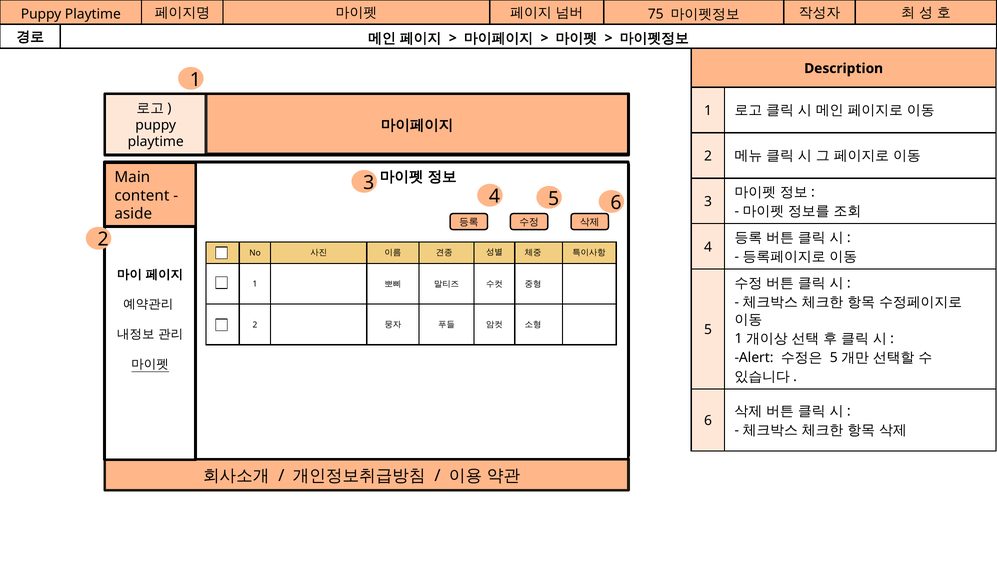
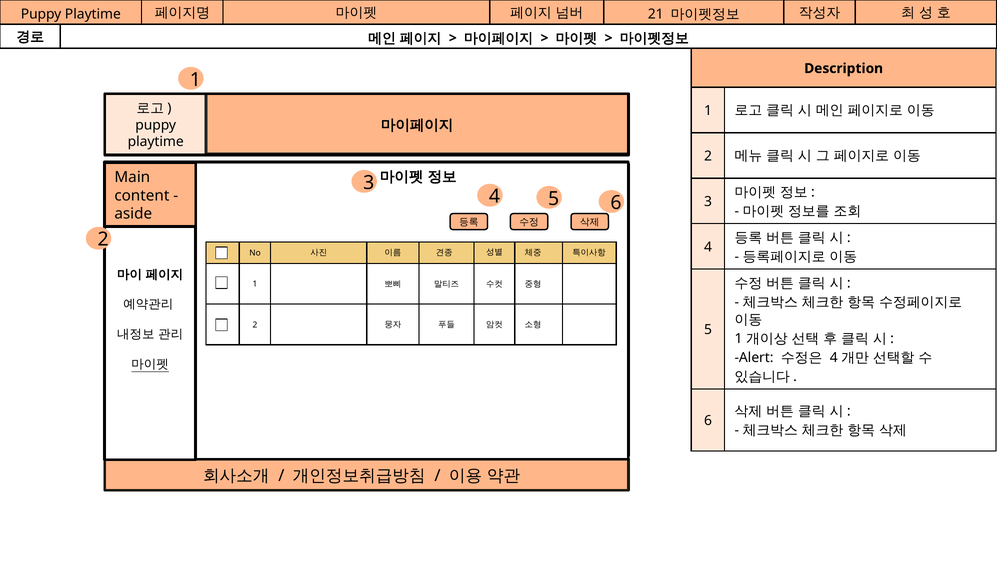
75: 75 -> 21
5 at (834, 357): 5 -> 4
